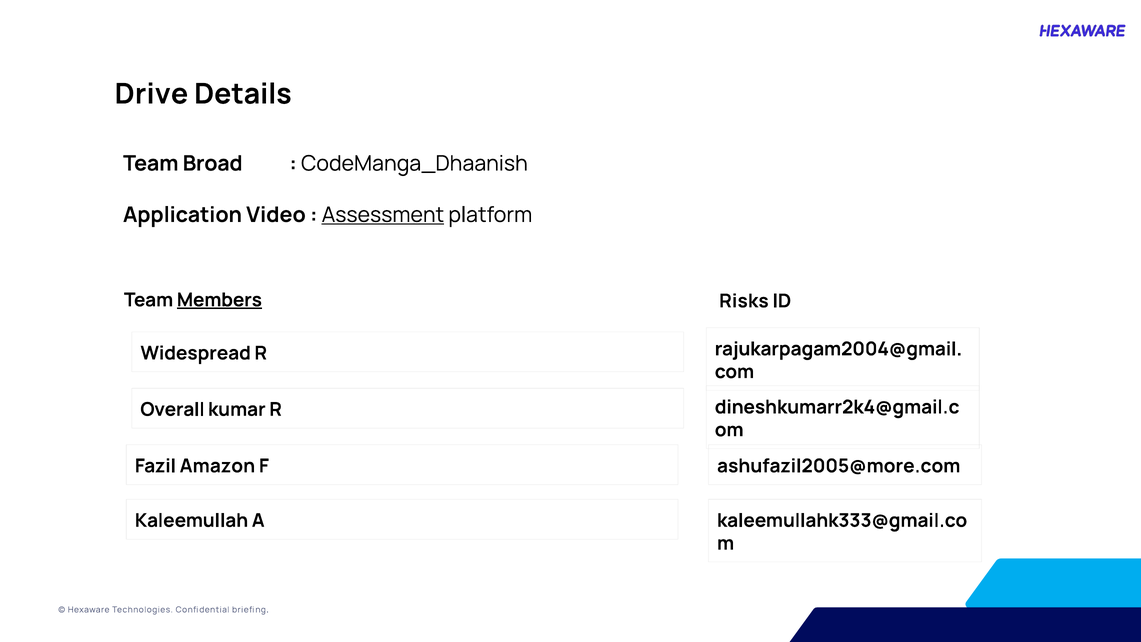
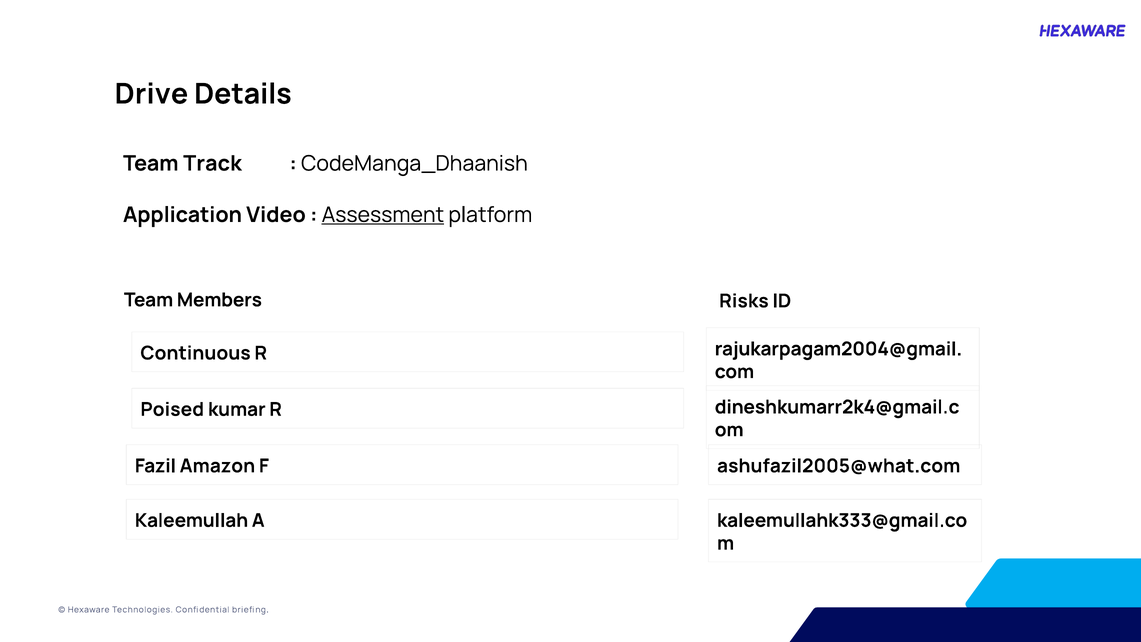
Broad: Broad -> Track
Members underline: present -> none
Widespread: Widespread -> Continuous
Overall: Overall -> Poised
ashufazil2005@more.com: ashufazil2005@more.com -> ashufazil2005@what.com
